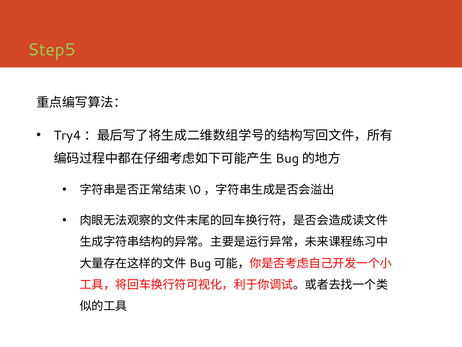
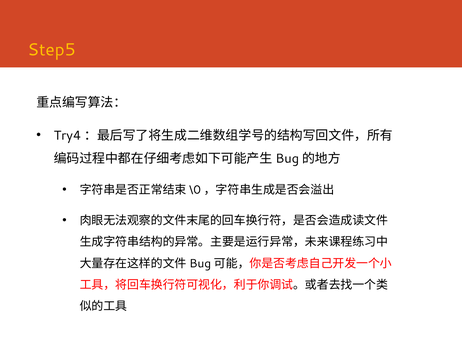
Step5 colour: light green -> yellow
